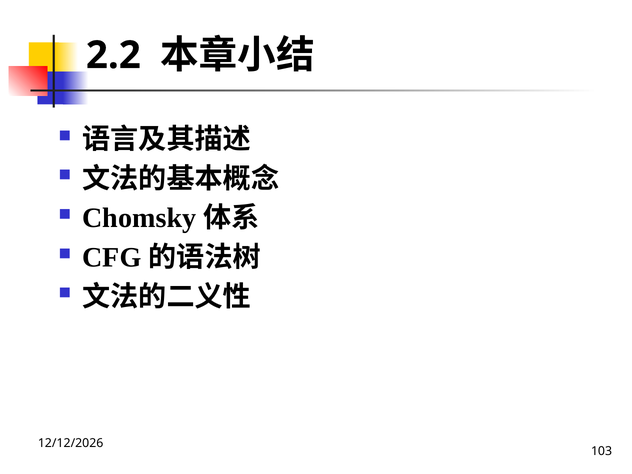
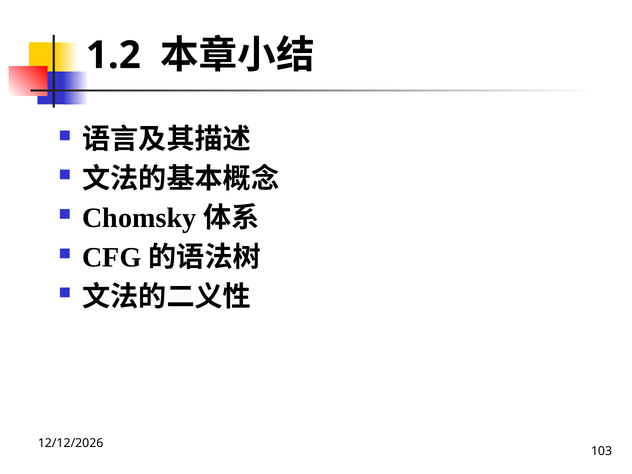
2.2: 2.2 -> 1.2
